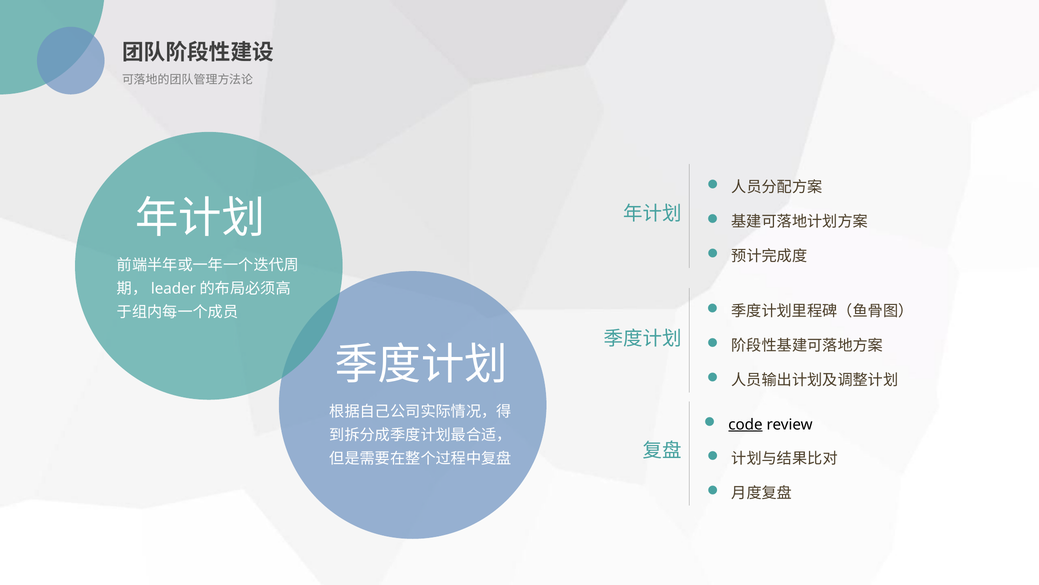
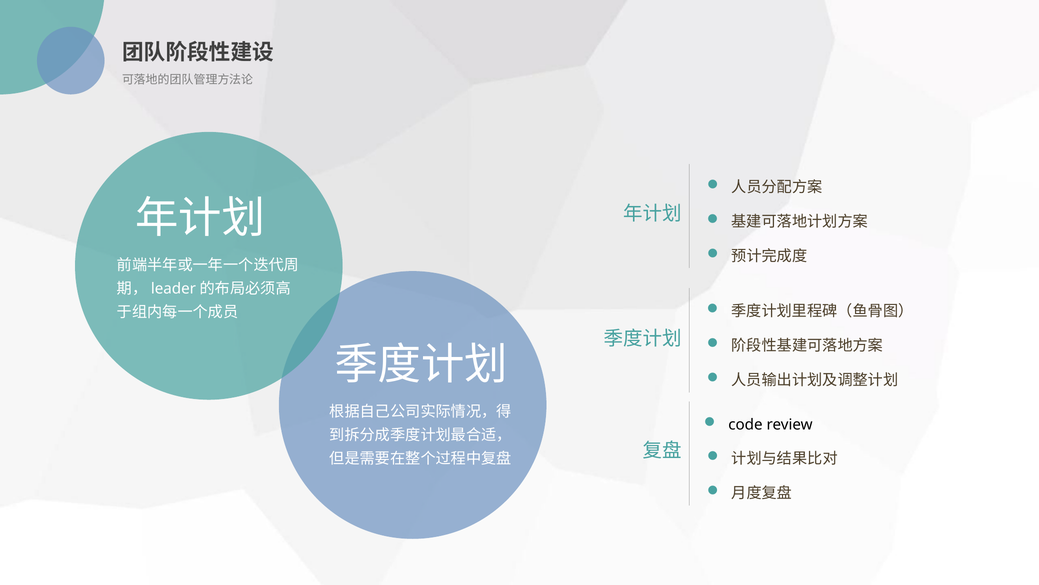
code underline: present -> none
